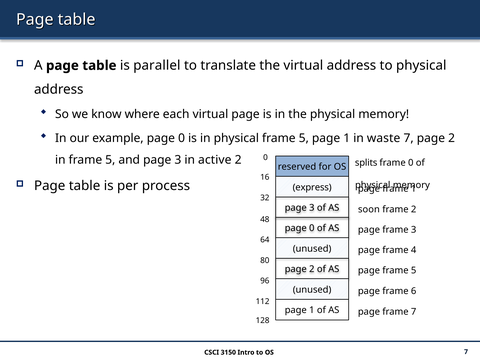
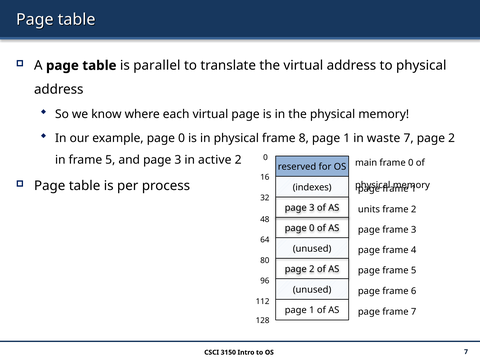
physical frame 5: 5 -> 8
splits: splits -> main
express: express -> indexes
soon: soon -> units
